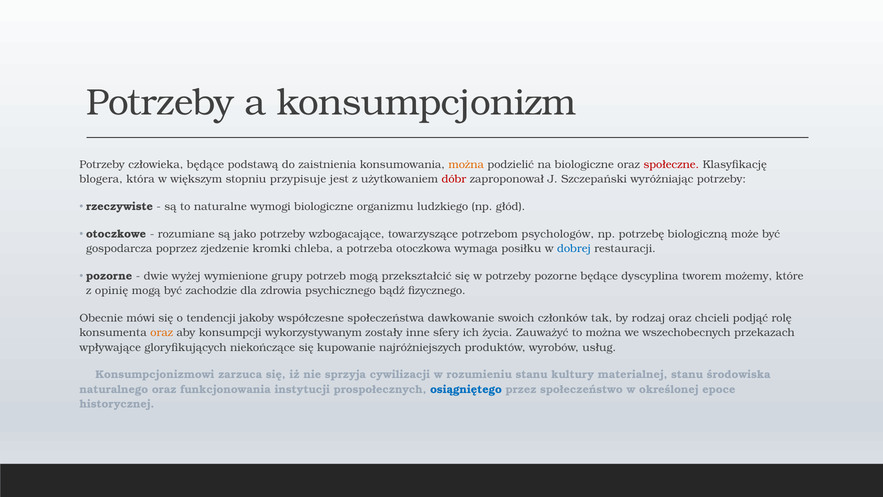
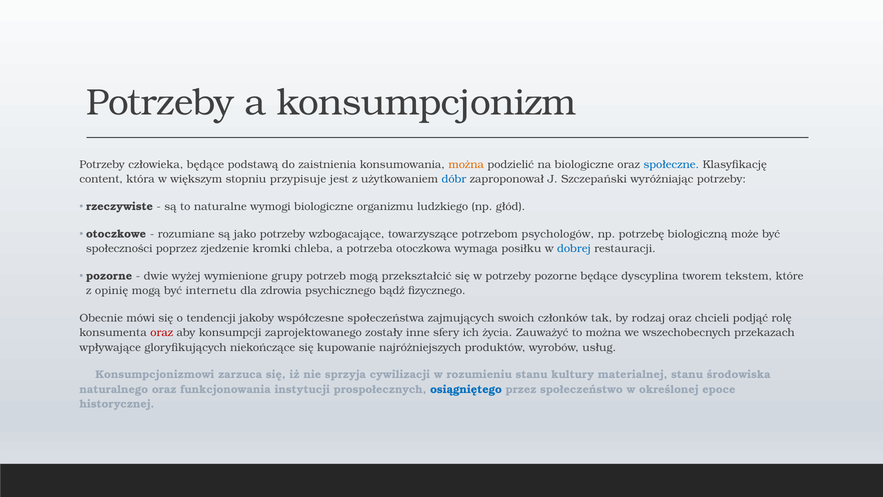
społeczne colour: red -> blue
blogera: blogera -> content
dóbr colour: red -> blue
gospodarcza: gospodarcza -> społeczności
możemy: możemy -> tekstem
zachodzie: zachodzie -> internetu
dawkowanie: dawkowanie -> zajmujących
oraz at (162, 333) colour: orange -> red
wykorzystywanym: wykorzystywanym -> zaprojektowanego
